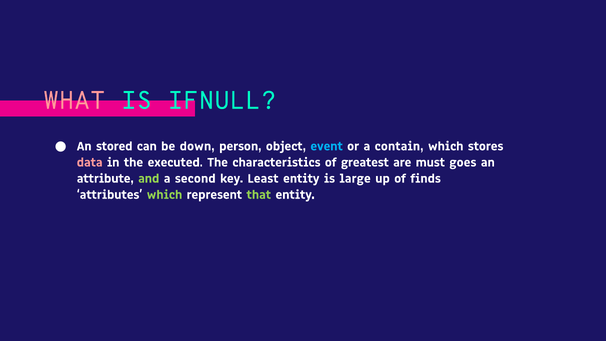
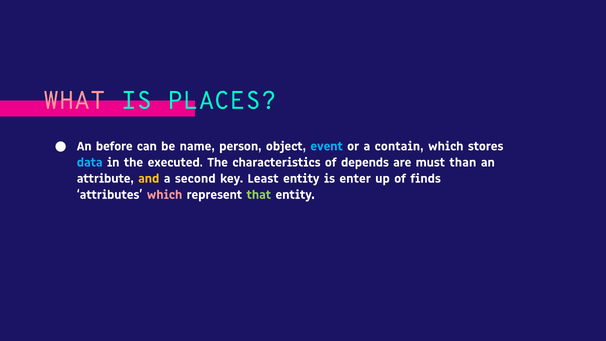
IFNULL: IFNULL -> PLACES
stored: stored -> before
down: down -> name
data colour: pink -> light blue
greatest: greatest -> depends
goes: goes -> than
and colour: light green -> yellow
large: large -> enter
which at (164, 194) colour: light green -> pink
